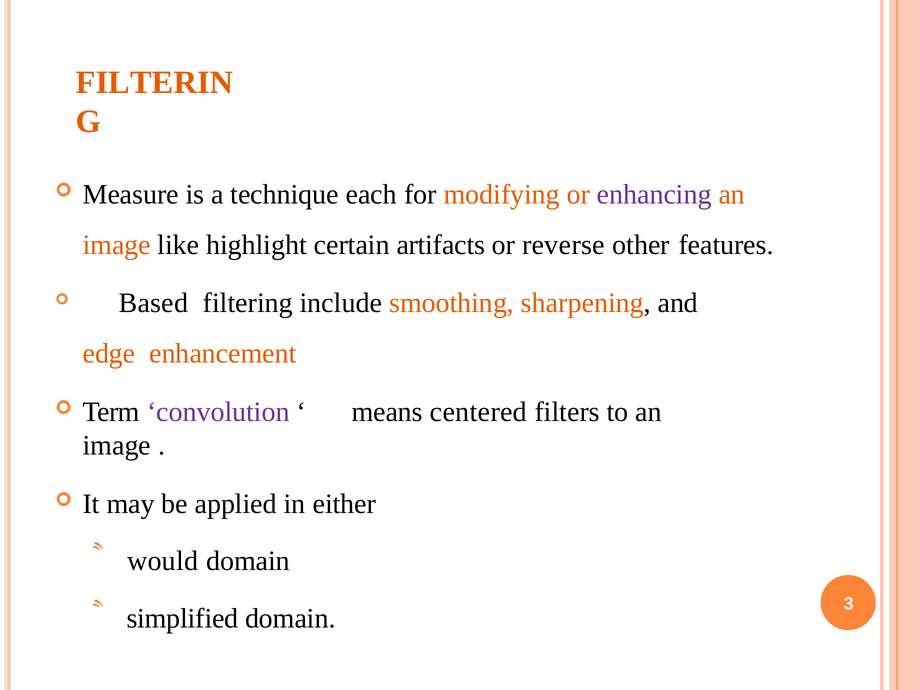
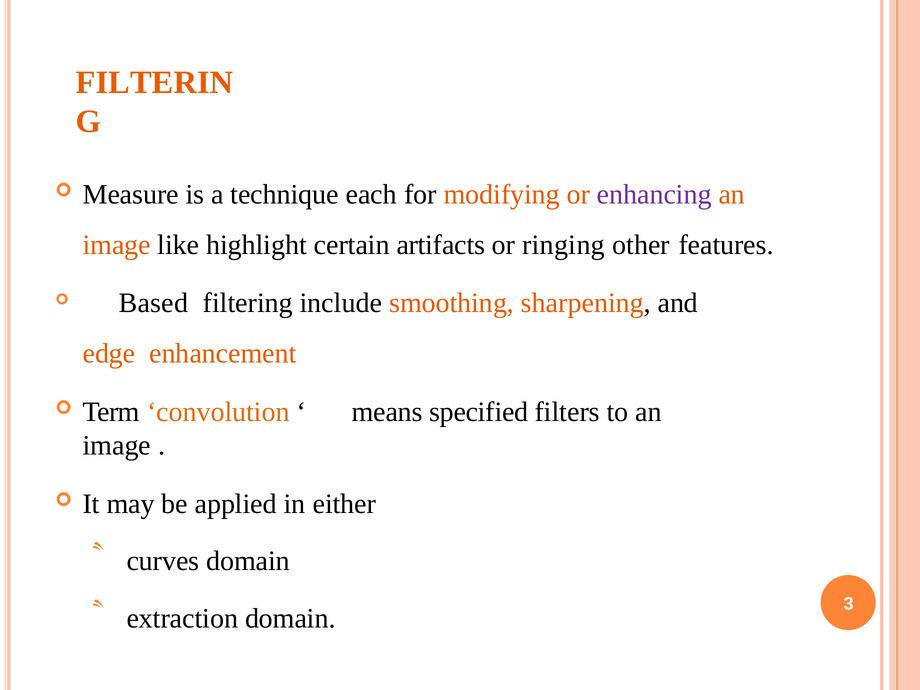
reverse: reverse -> ringing
convolution colour: purple -> orange
centered: centered -> specified
would: would -> curves
simplified: simplified -> extraction
